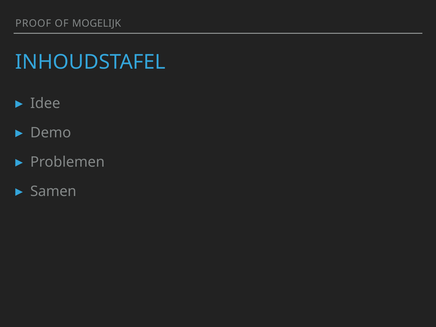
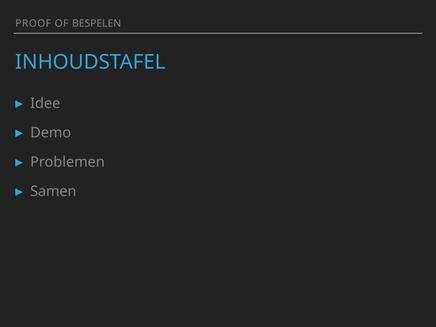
MOGELIJK: MOGELIJK -> BESPELEN
